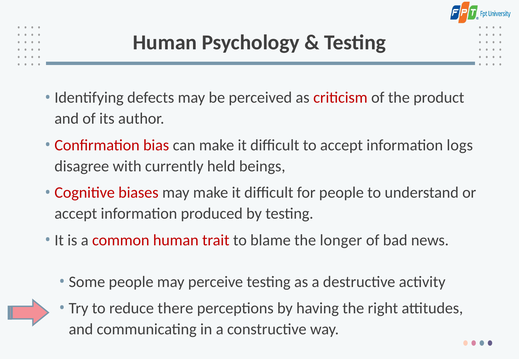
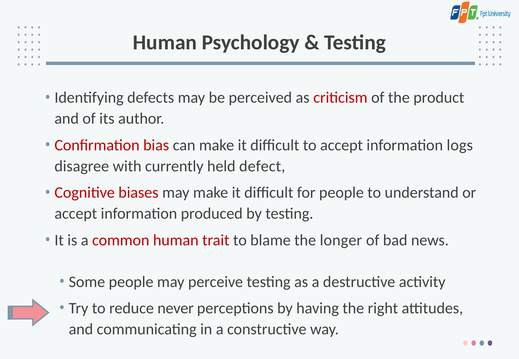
beings: beings -> defect
there: there -> never
